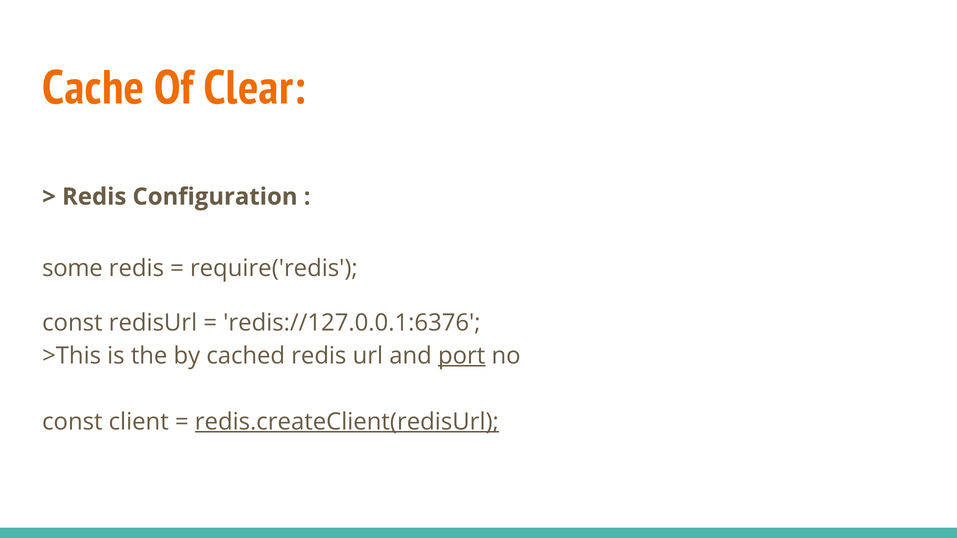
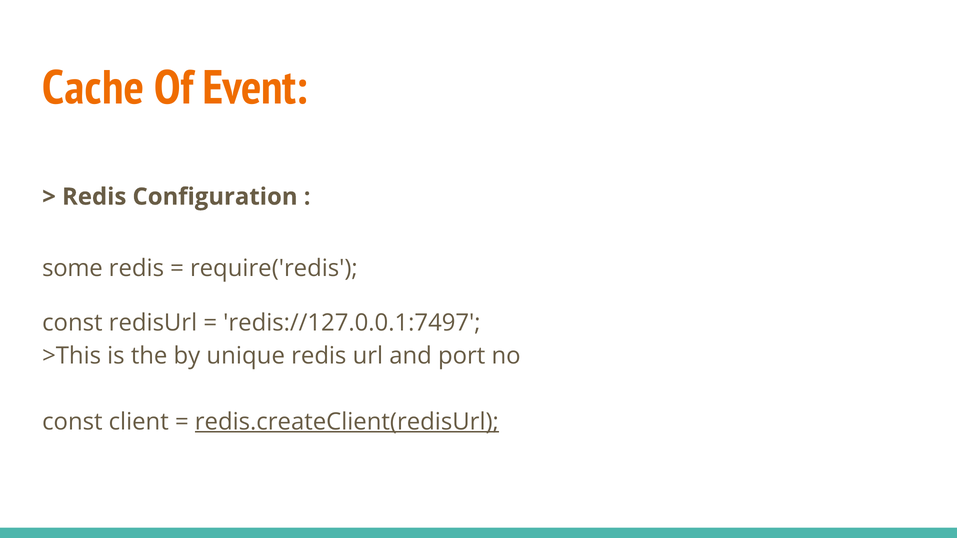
Clear: Clear -> Event
redis://127.0.0.1:6376: redis://127.0.0.1:6376 -> redis://127.0.0.1:7497
cached: cached -> unique
port underline: present -> none
